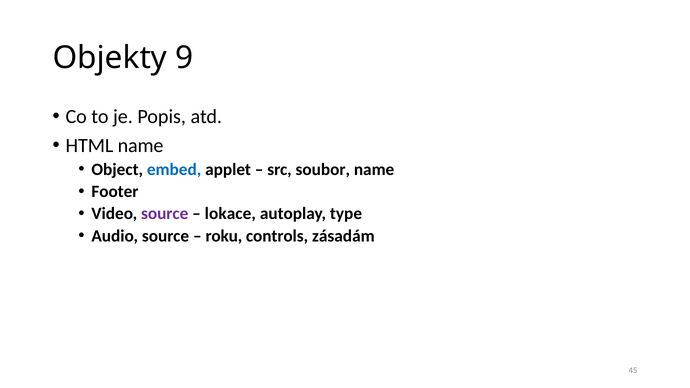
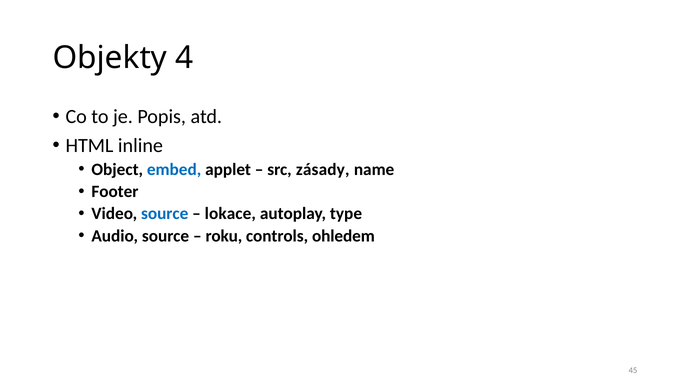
9: 9 -> 4
HTML name: name -> inline
soubor: soubor -> zásady
source at (165, 214) colour: purple -> blue
zásadám: zásadám -> ohledem
